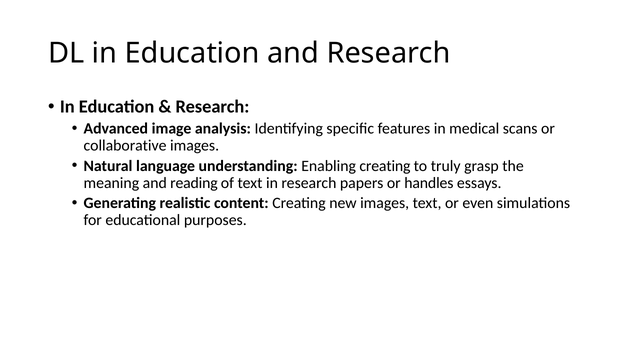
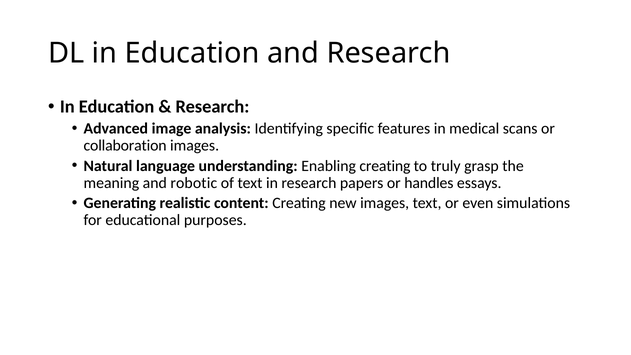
collaborative: collaborative -> collaboration
reading: reading -> robotic
